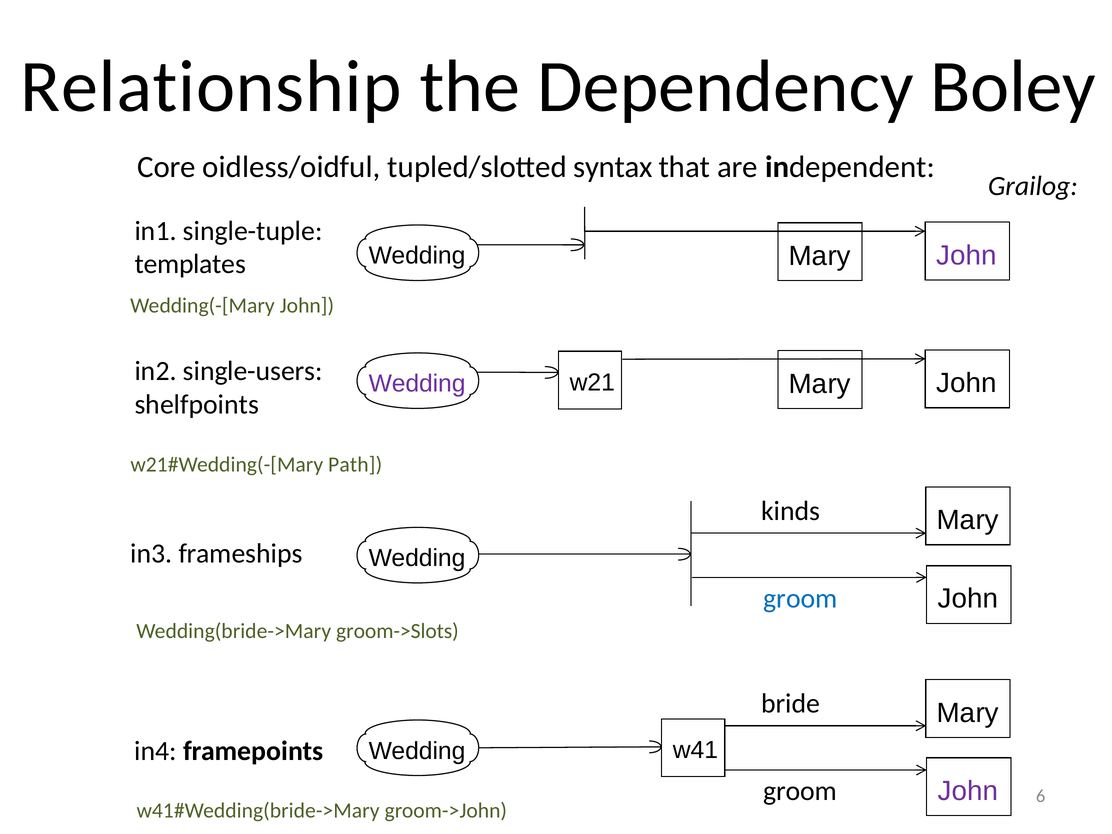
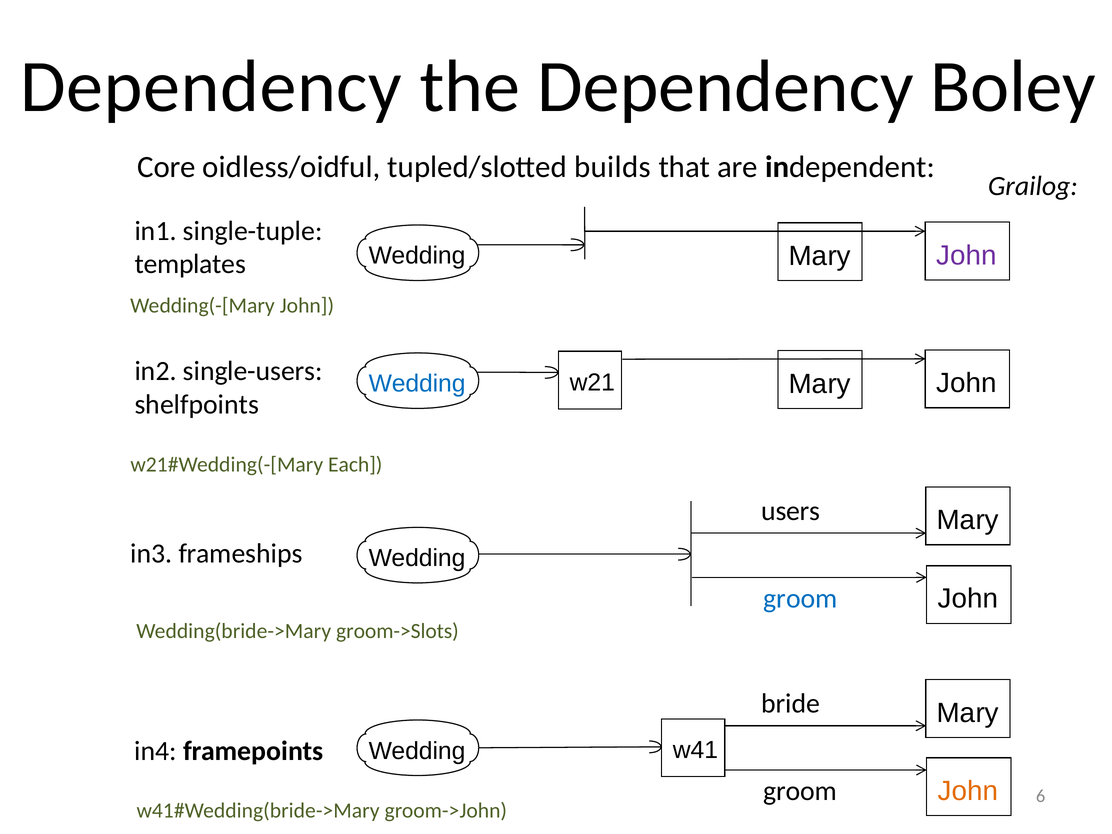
Relationship at (211, 87): Relationship -> Dependency
syntax: syntax -> builds
Wedding at (417, 384) colour: purple -> blue
Path: Path -> Each
kinds: kinds -> users
John at (968, 791) colour: purple -> orange
